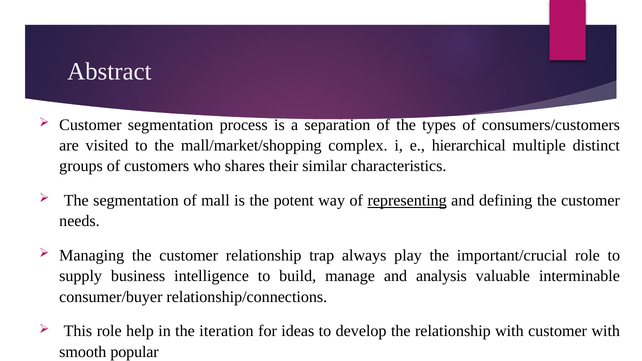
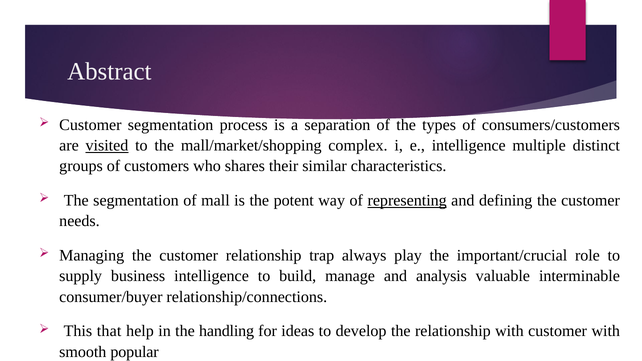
visited underline: none -> present
e hierarchical: hierarchical -> intelligence
This role: role -> that
iteration: iteration -> handling
